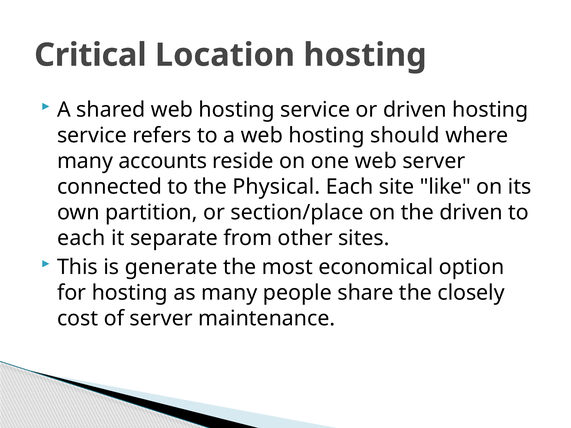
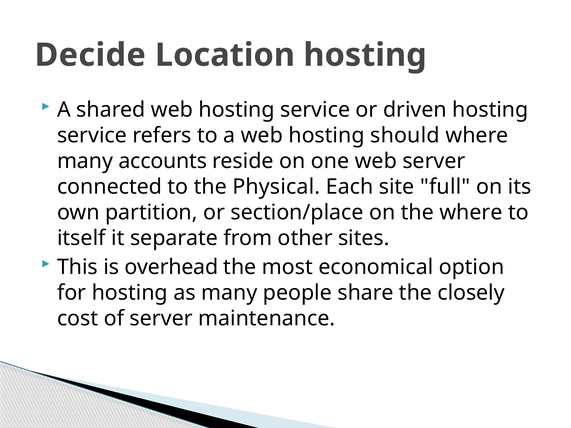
Critical: Critical -> Decide
like: like -> full
the driven: driven -> where
each at (81, 238): each -> itself
generate: generate -> overhead
